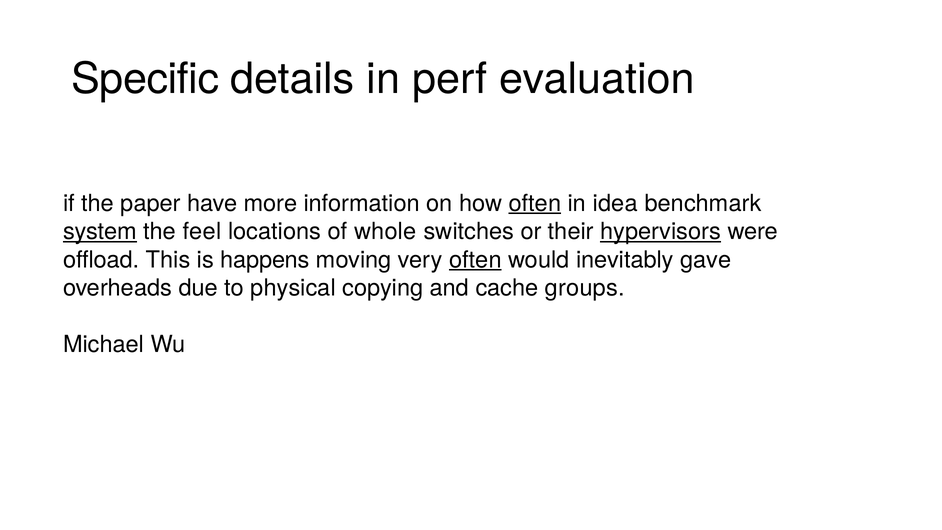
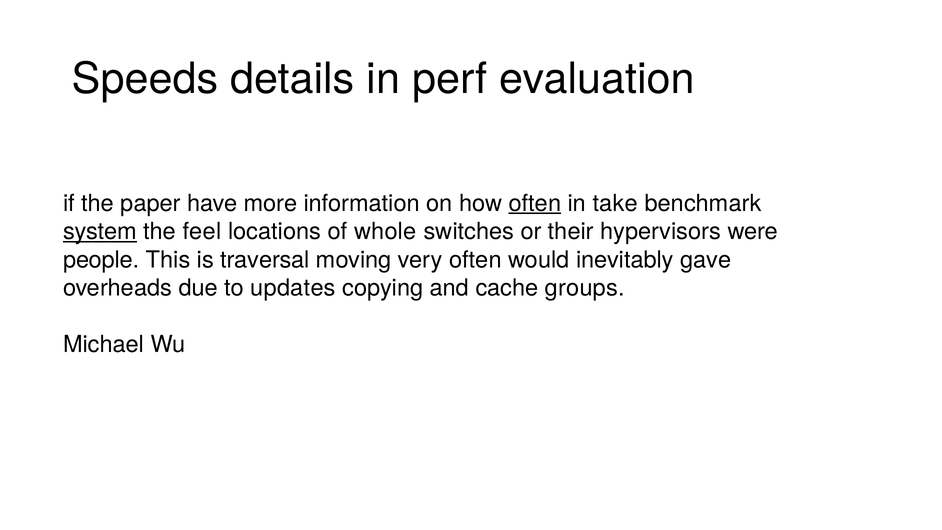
Specific: Specific -> Speeds
idea: idea -> take
hypervisors underline: present -> none
offload: offload -> people
happens: happens -> traversal
often at (475, 260) underline: present -> none
physical: physical -> updates
